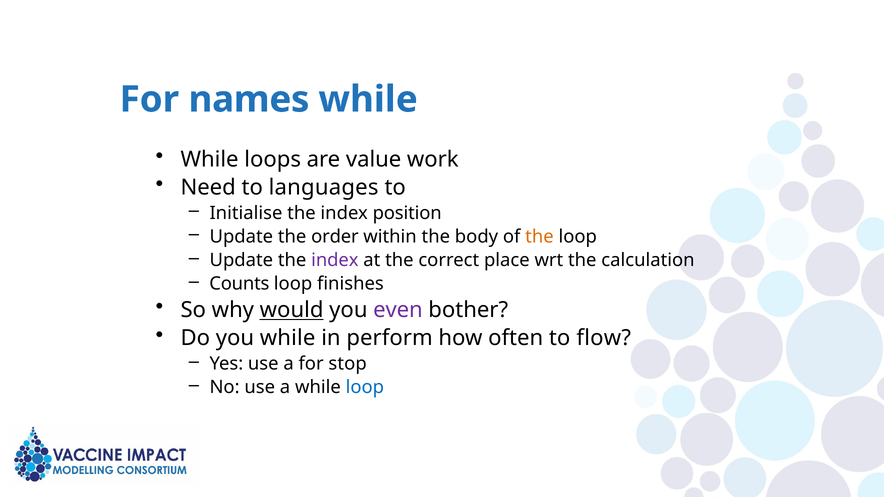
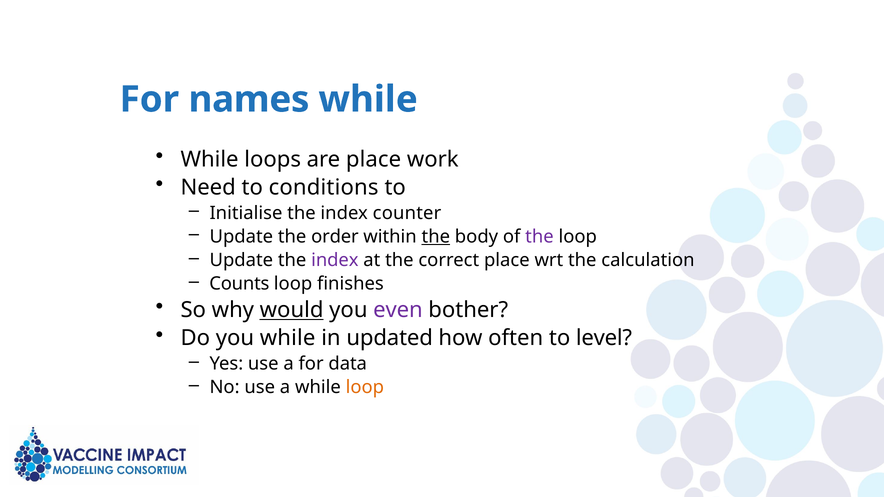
are value: value -> place
languages: languages -> conditions
position: position -> counter
the at (436, 237) underline: none -> present
the at (539, 237) colour: orange -> purple
perform: perform -> updated
flow: flow -> level
stop: stop -> data
loop at (365, 388) colour: blue -> orange
